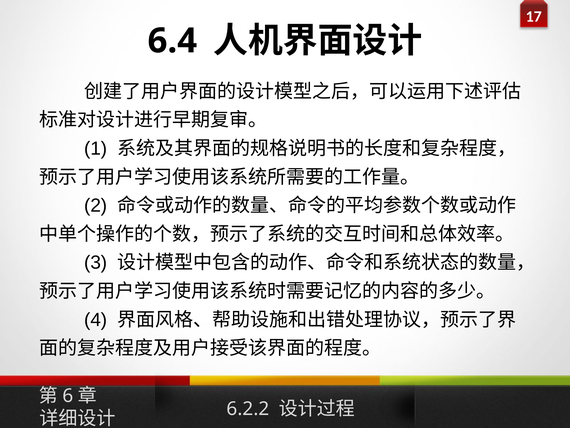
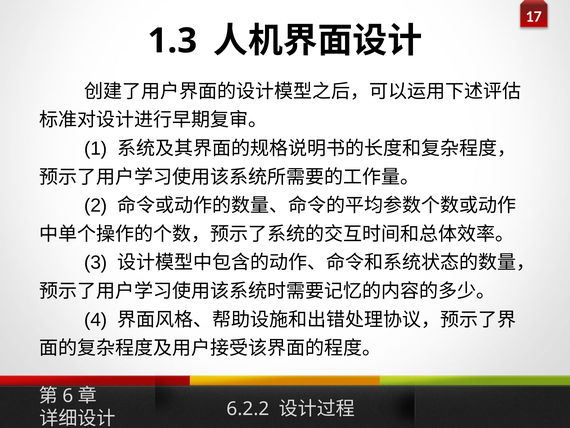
6.4: 6.4 -> 1.3
